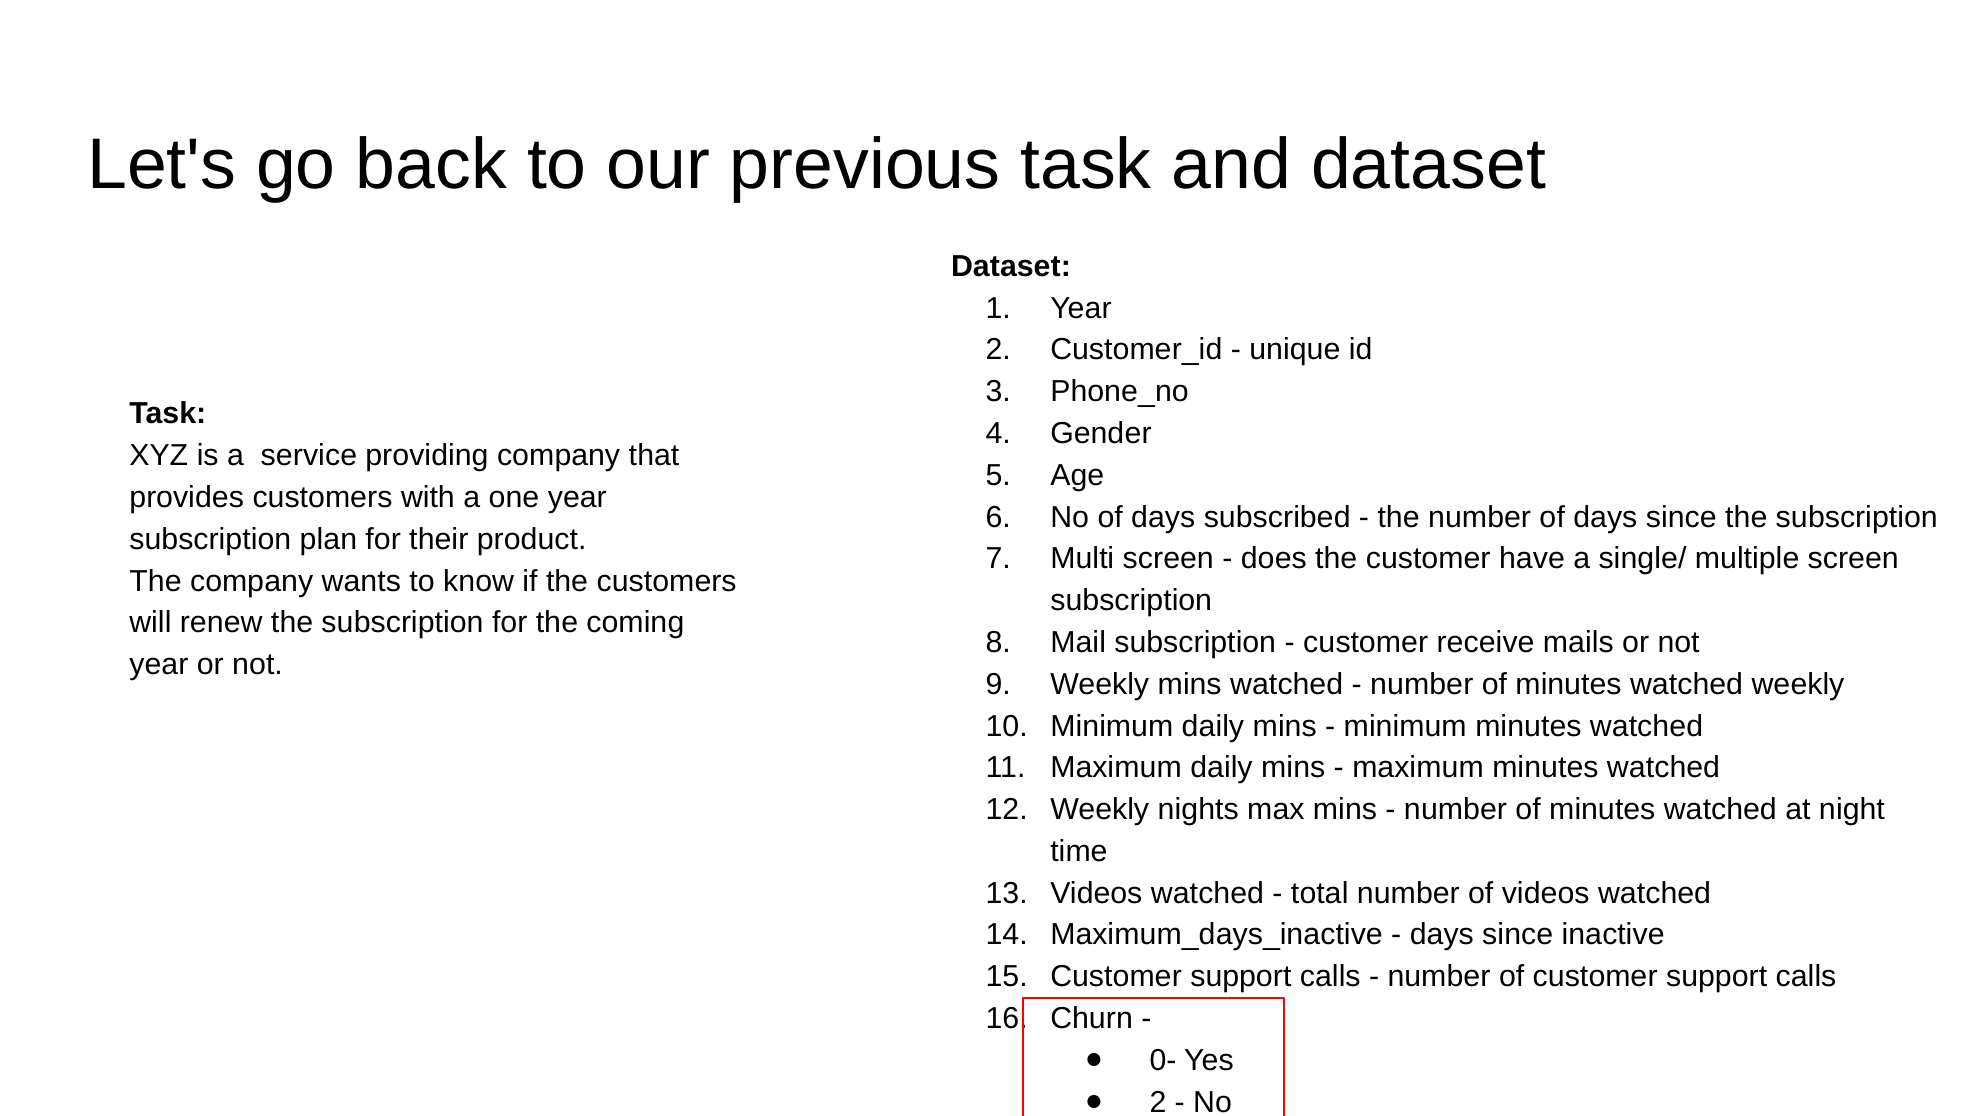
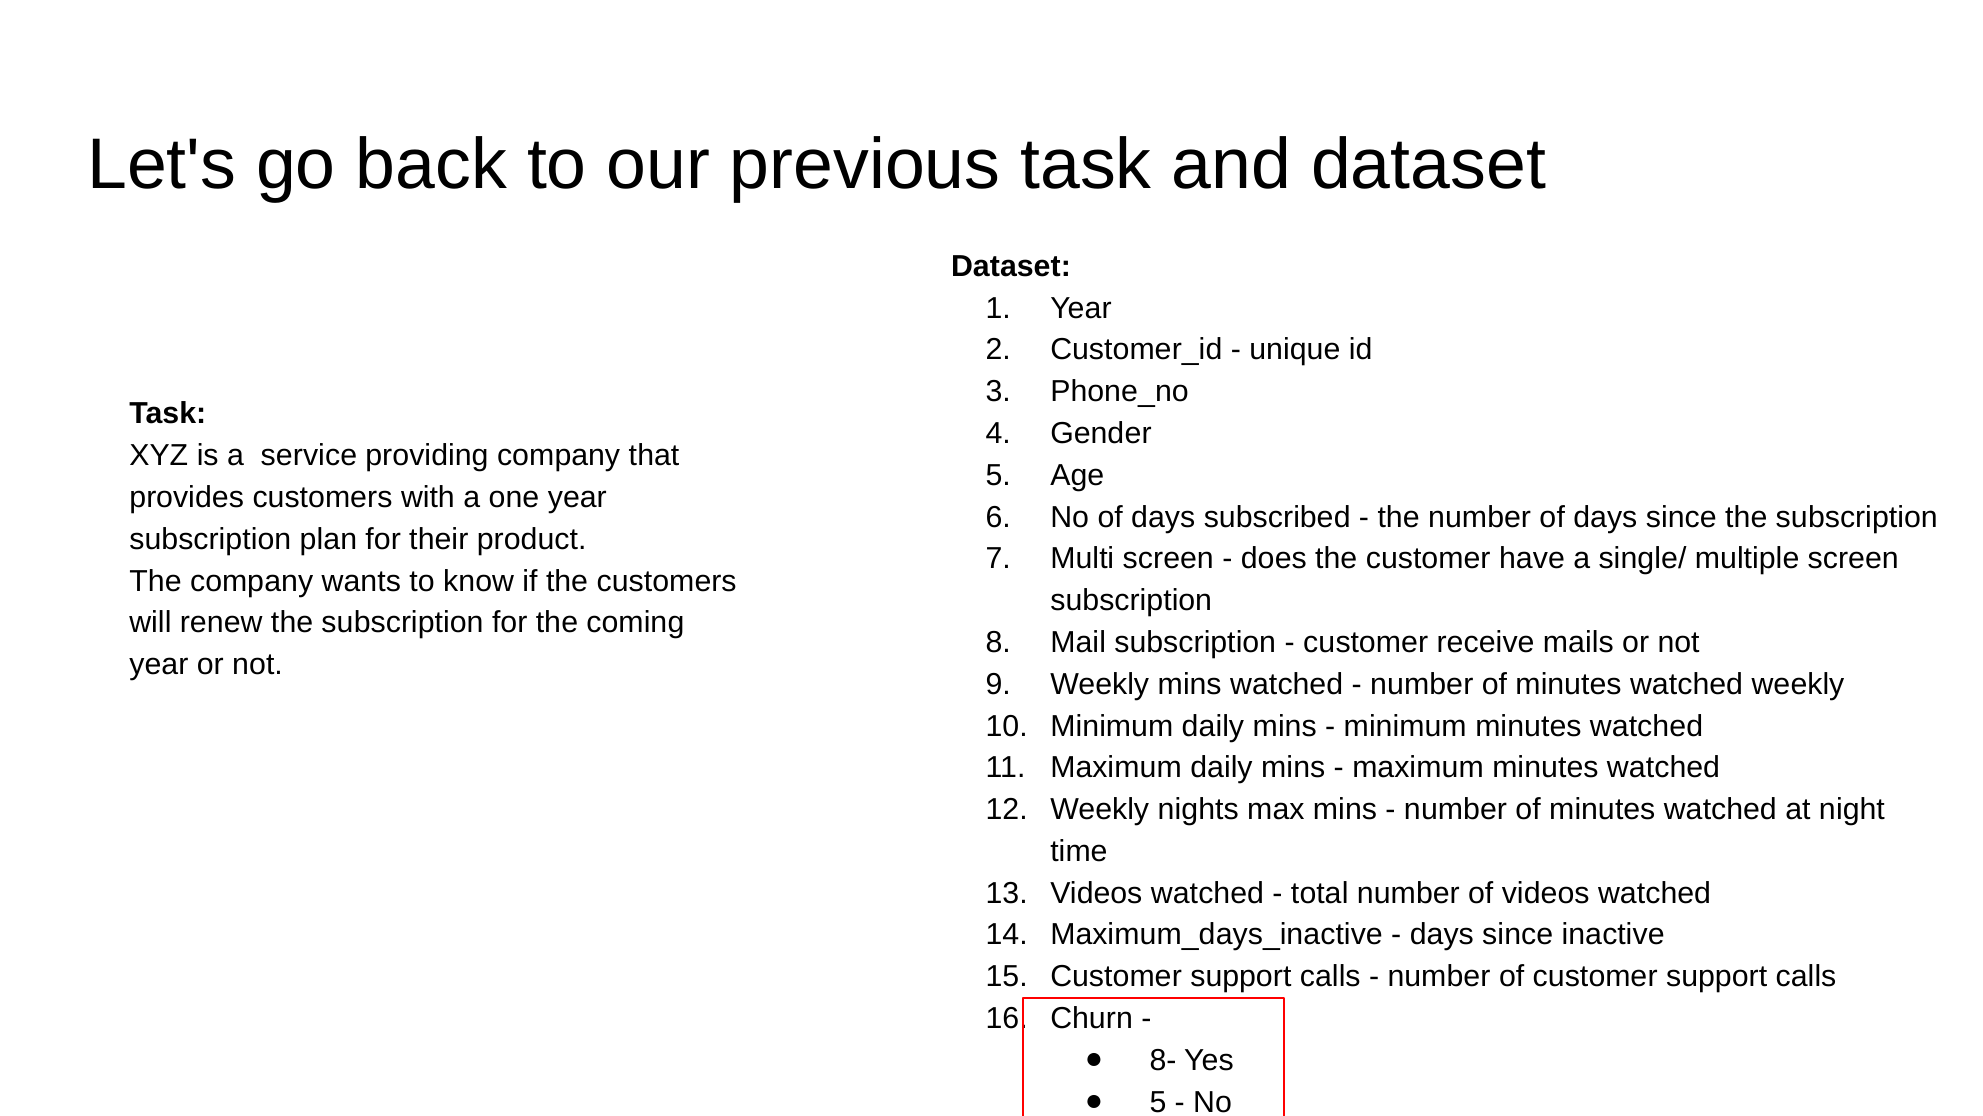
0-: 0- -> 8-
2 at (1158, 1102): 2 -> 5
